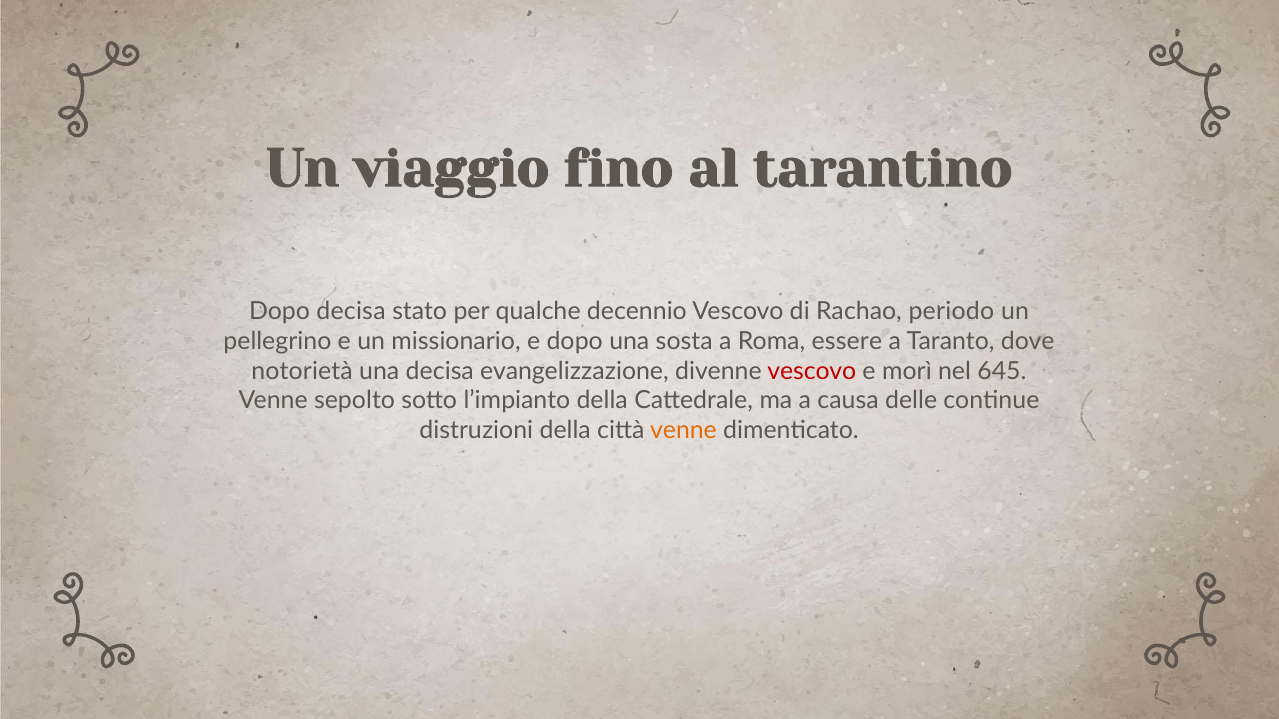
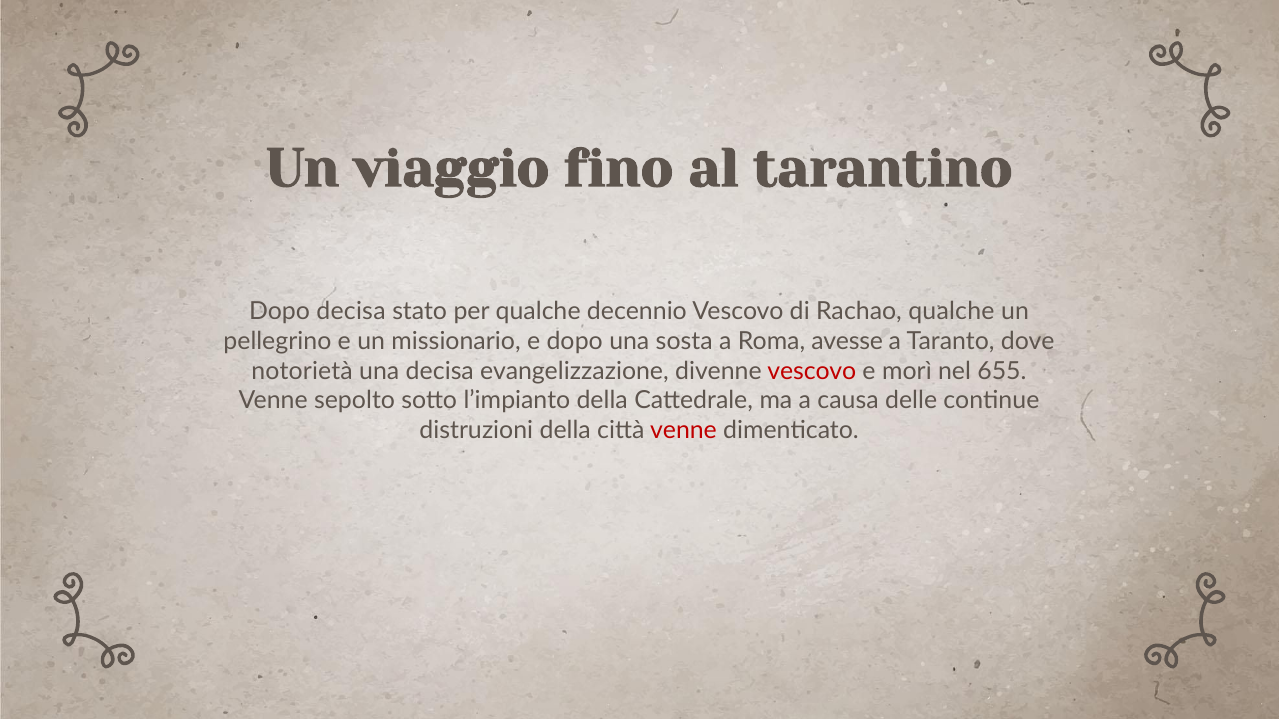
Rachao periodo: periodo -> qualche
essere: essere -> avesse
645: 645 -> 655
venne at (684, 431) colour: orange -> red
